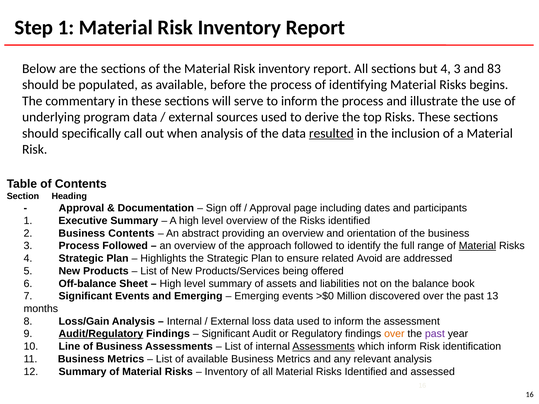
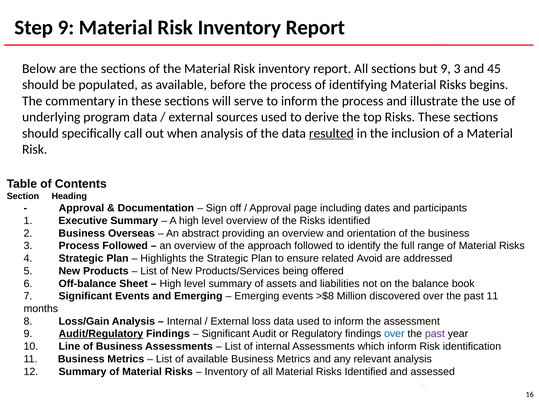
Step 1: 1 -> 9
but 4: 4 -> 9
83: 83 -> 45
Business Contents: Contents -> Overseas
Material at (477, 246) underline: present -> none
>$0: >$0 -> >$8
past 13: 13 -> 11
over at (394, 334) colour: orange -> blue
Assessments at (324, 347) underline: present -> none
